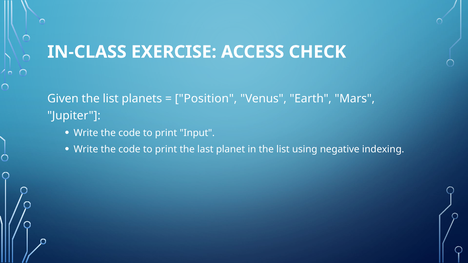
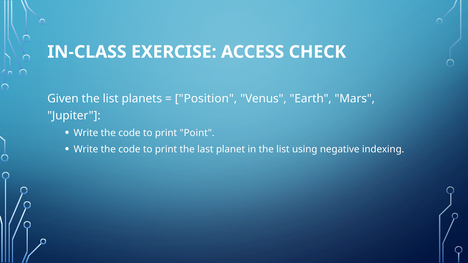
Input: Input -> Point
